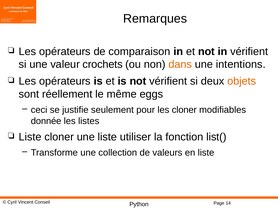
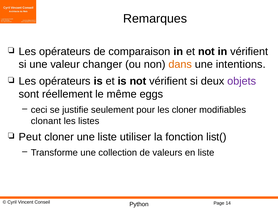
crochets: crochets -> changer
objets colour: orange -> purple
donnée: donnée -> clonant
Liste at (30, 137): Liste -> Peut
